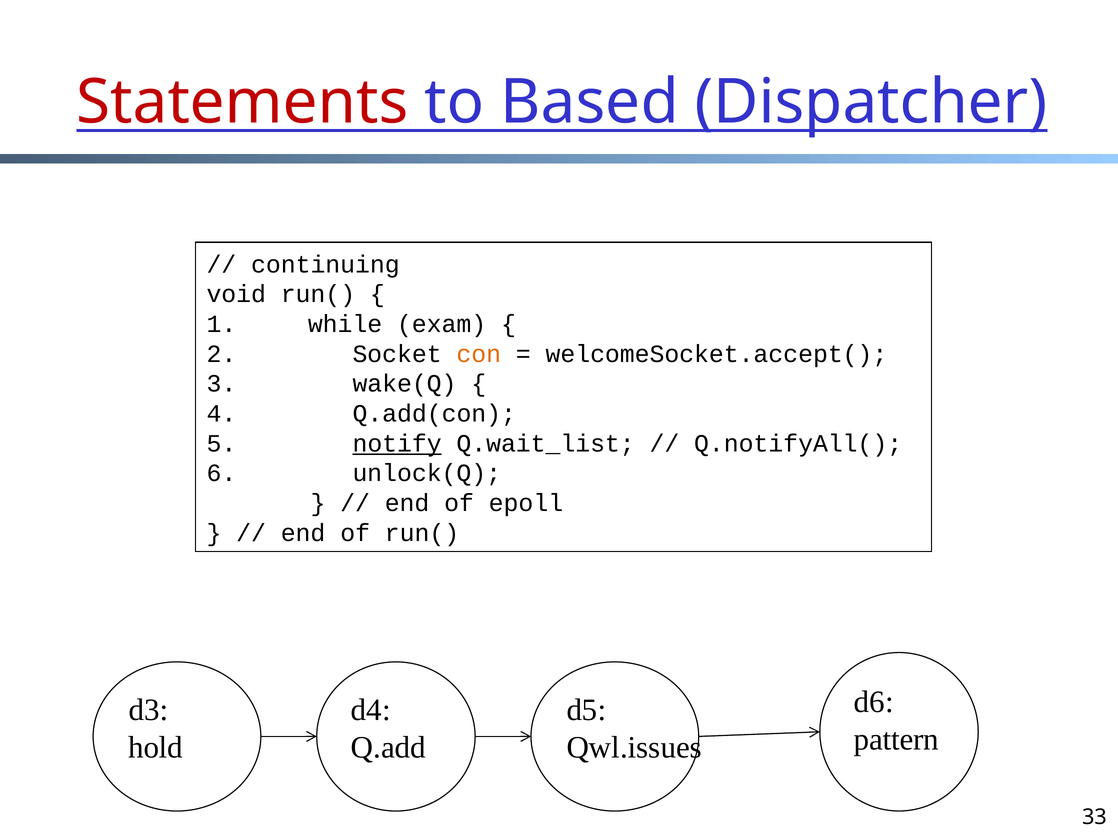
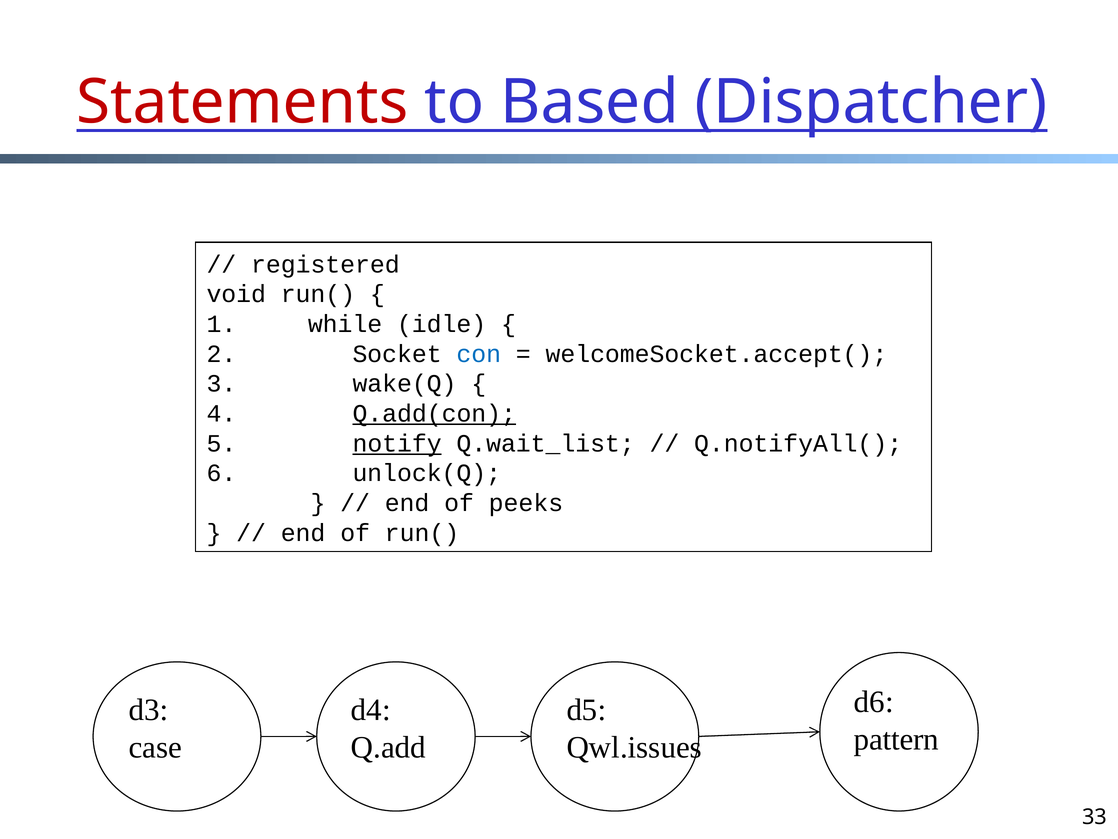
continuing: continuing -> registered
exam: exam -> idle
con colour: orange -> blue
Q.add(con underline: none -> present
epoll: epoll -> peeks
hold: hold -> case
